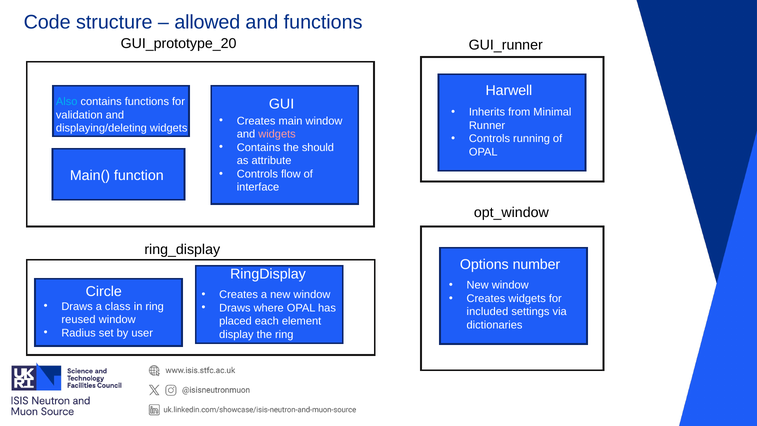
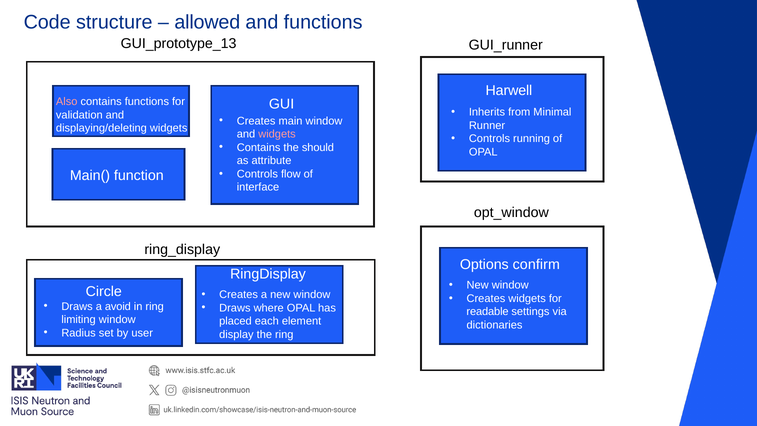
GUI_prototype_20: GUI_prototype_20 -> GUI_prototype_13
Also colour: light blue -> pink
number: number -> confirm
class: class -> avoid
included: included -> readable
reused: reused -> limiting
